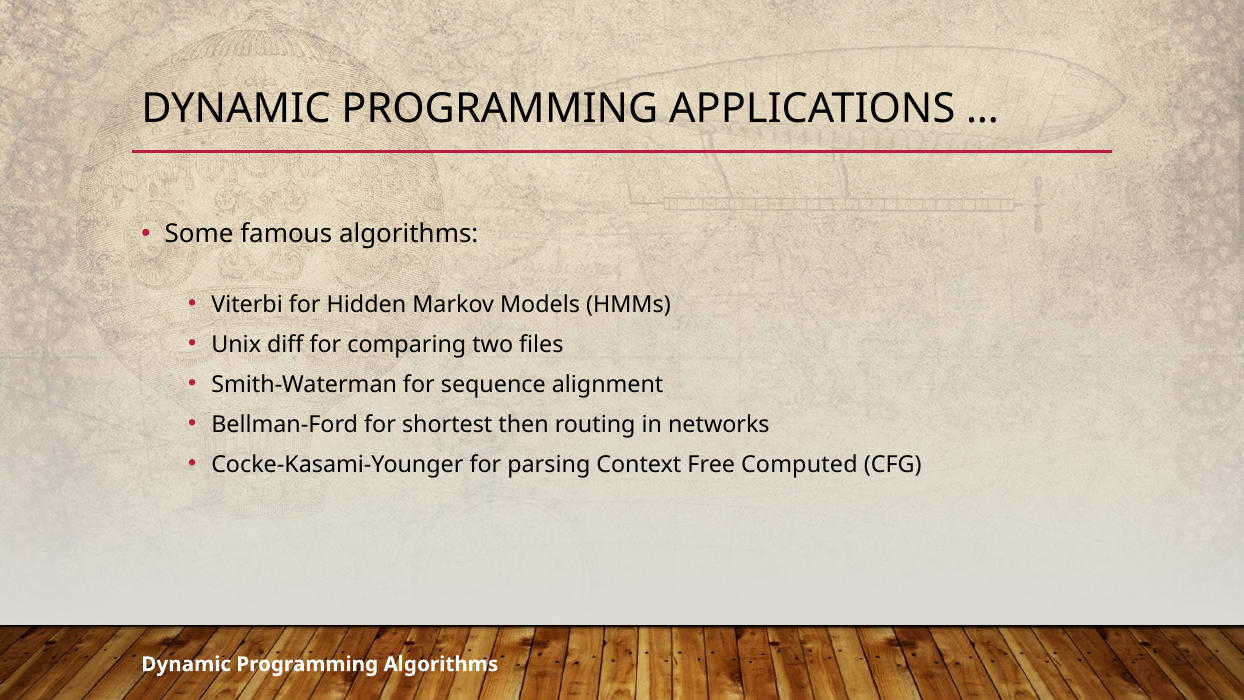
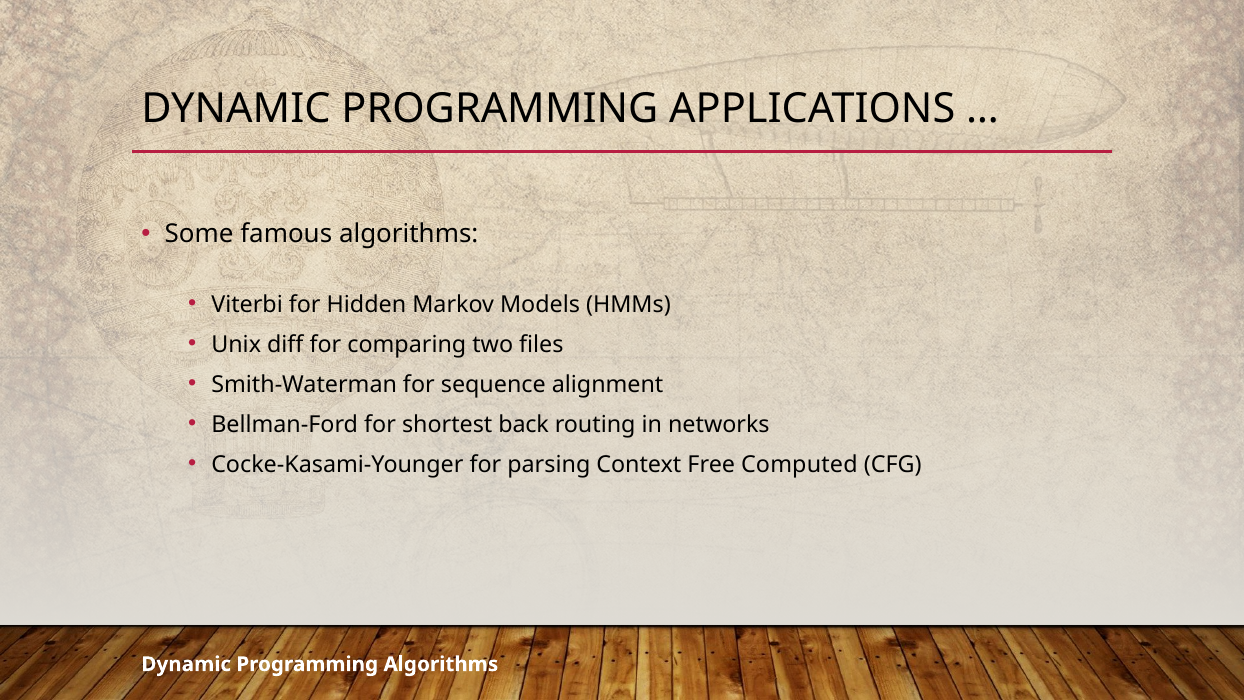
then: then -> back
